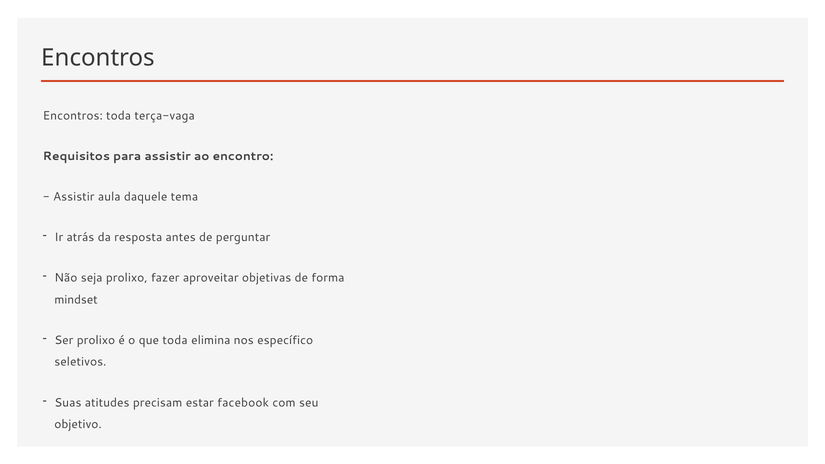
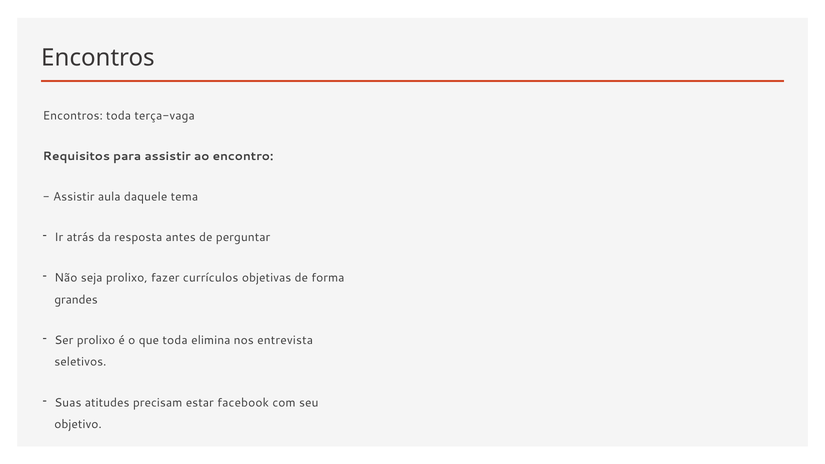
aproveitar: aproveitar -> currículos
mindset: mindset -> grandes
específico: específico -> entrevista
